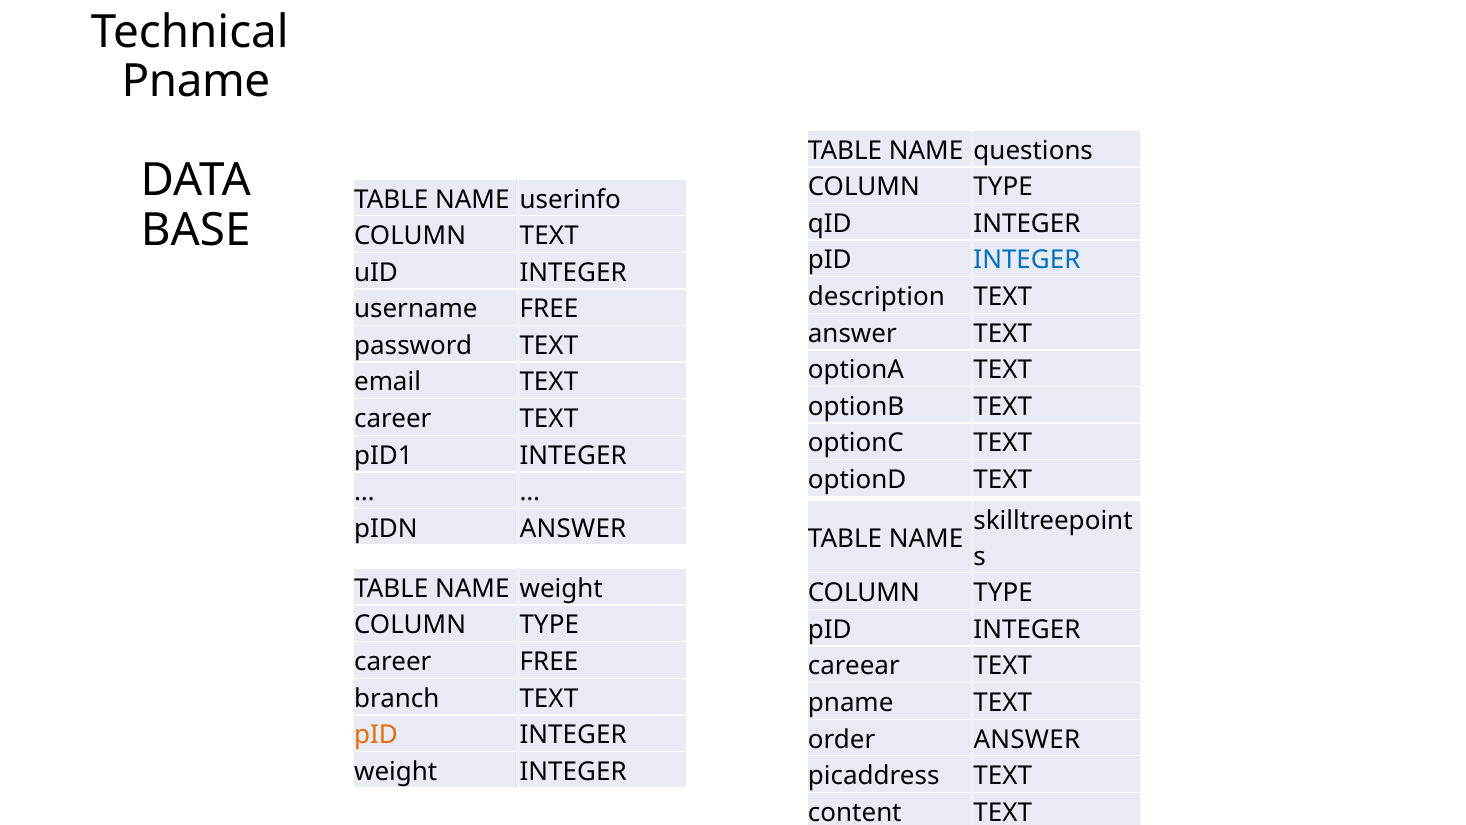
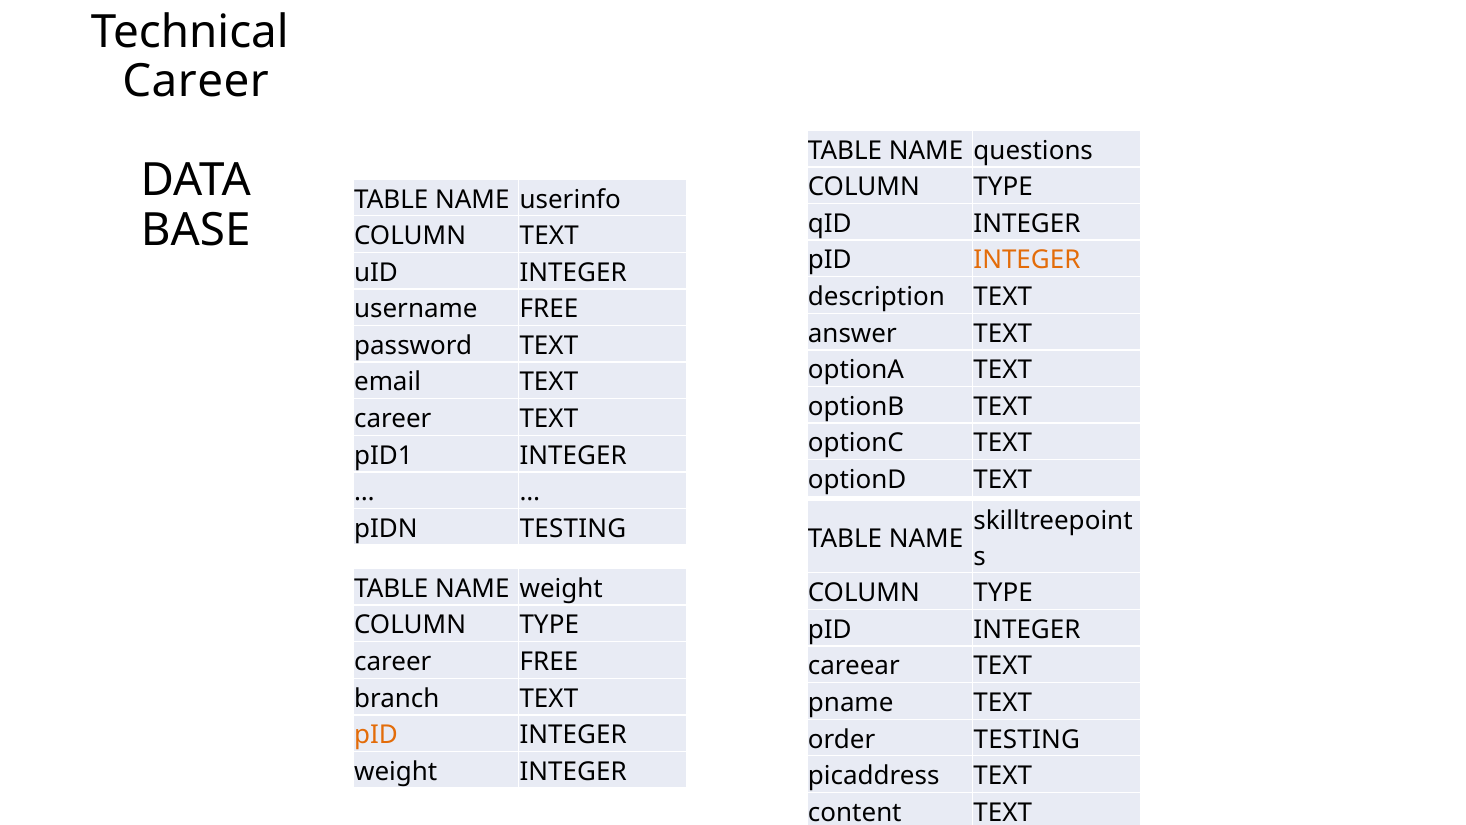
Pname at (196, 82): Pname -> Career
INTEGER at (1027, 260) colour: blue -> orange
pIDN ANSWER: ANSWER -> TESTING
order ANSWER: ANSWER -> TESTING
